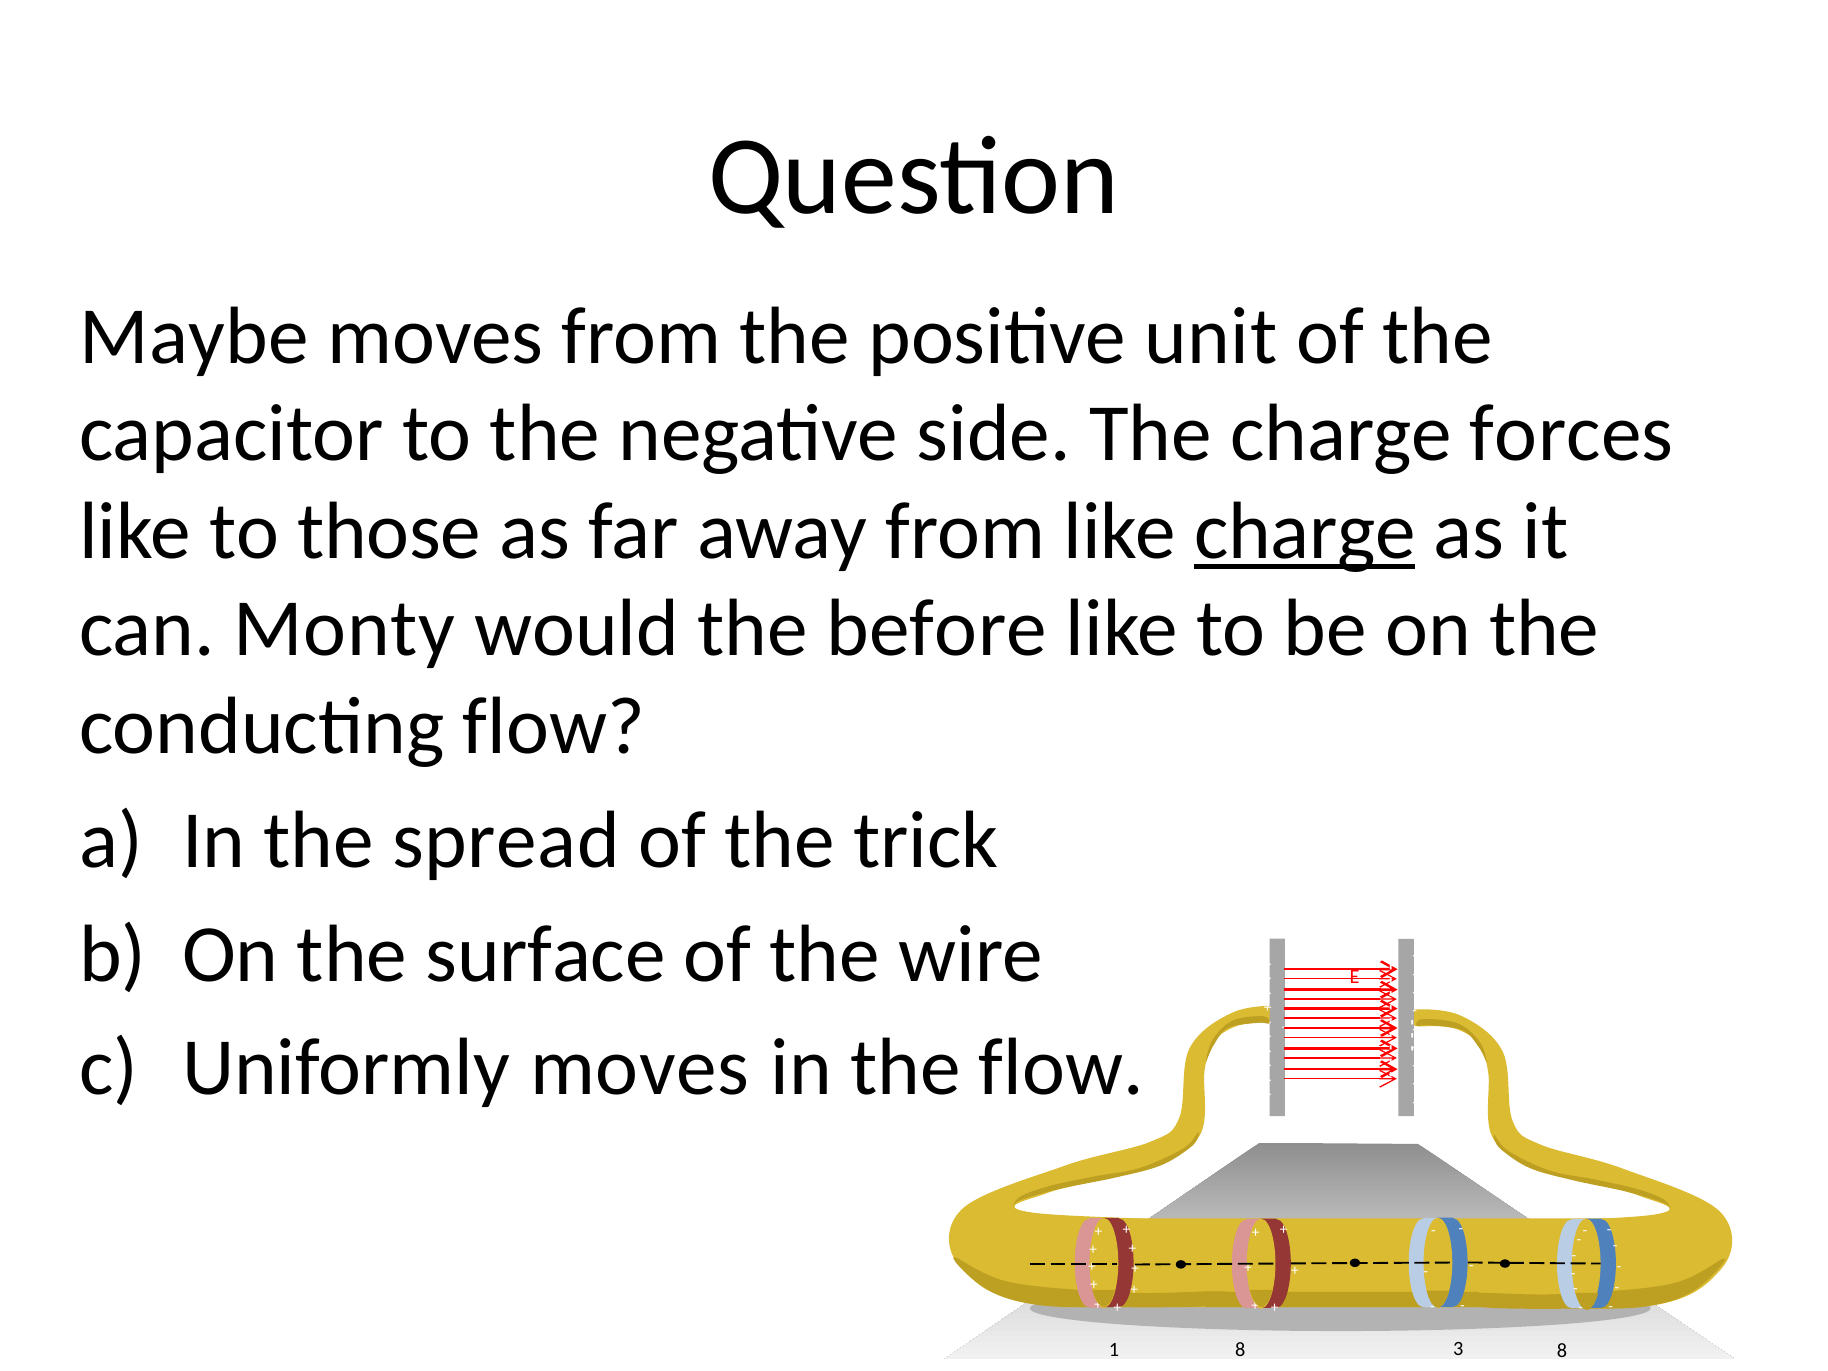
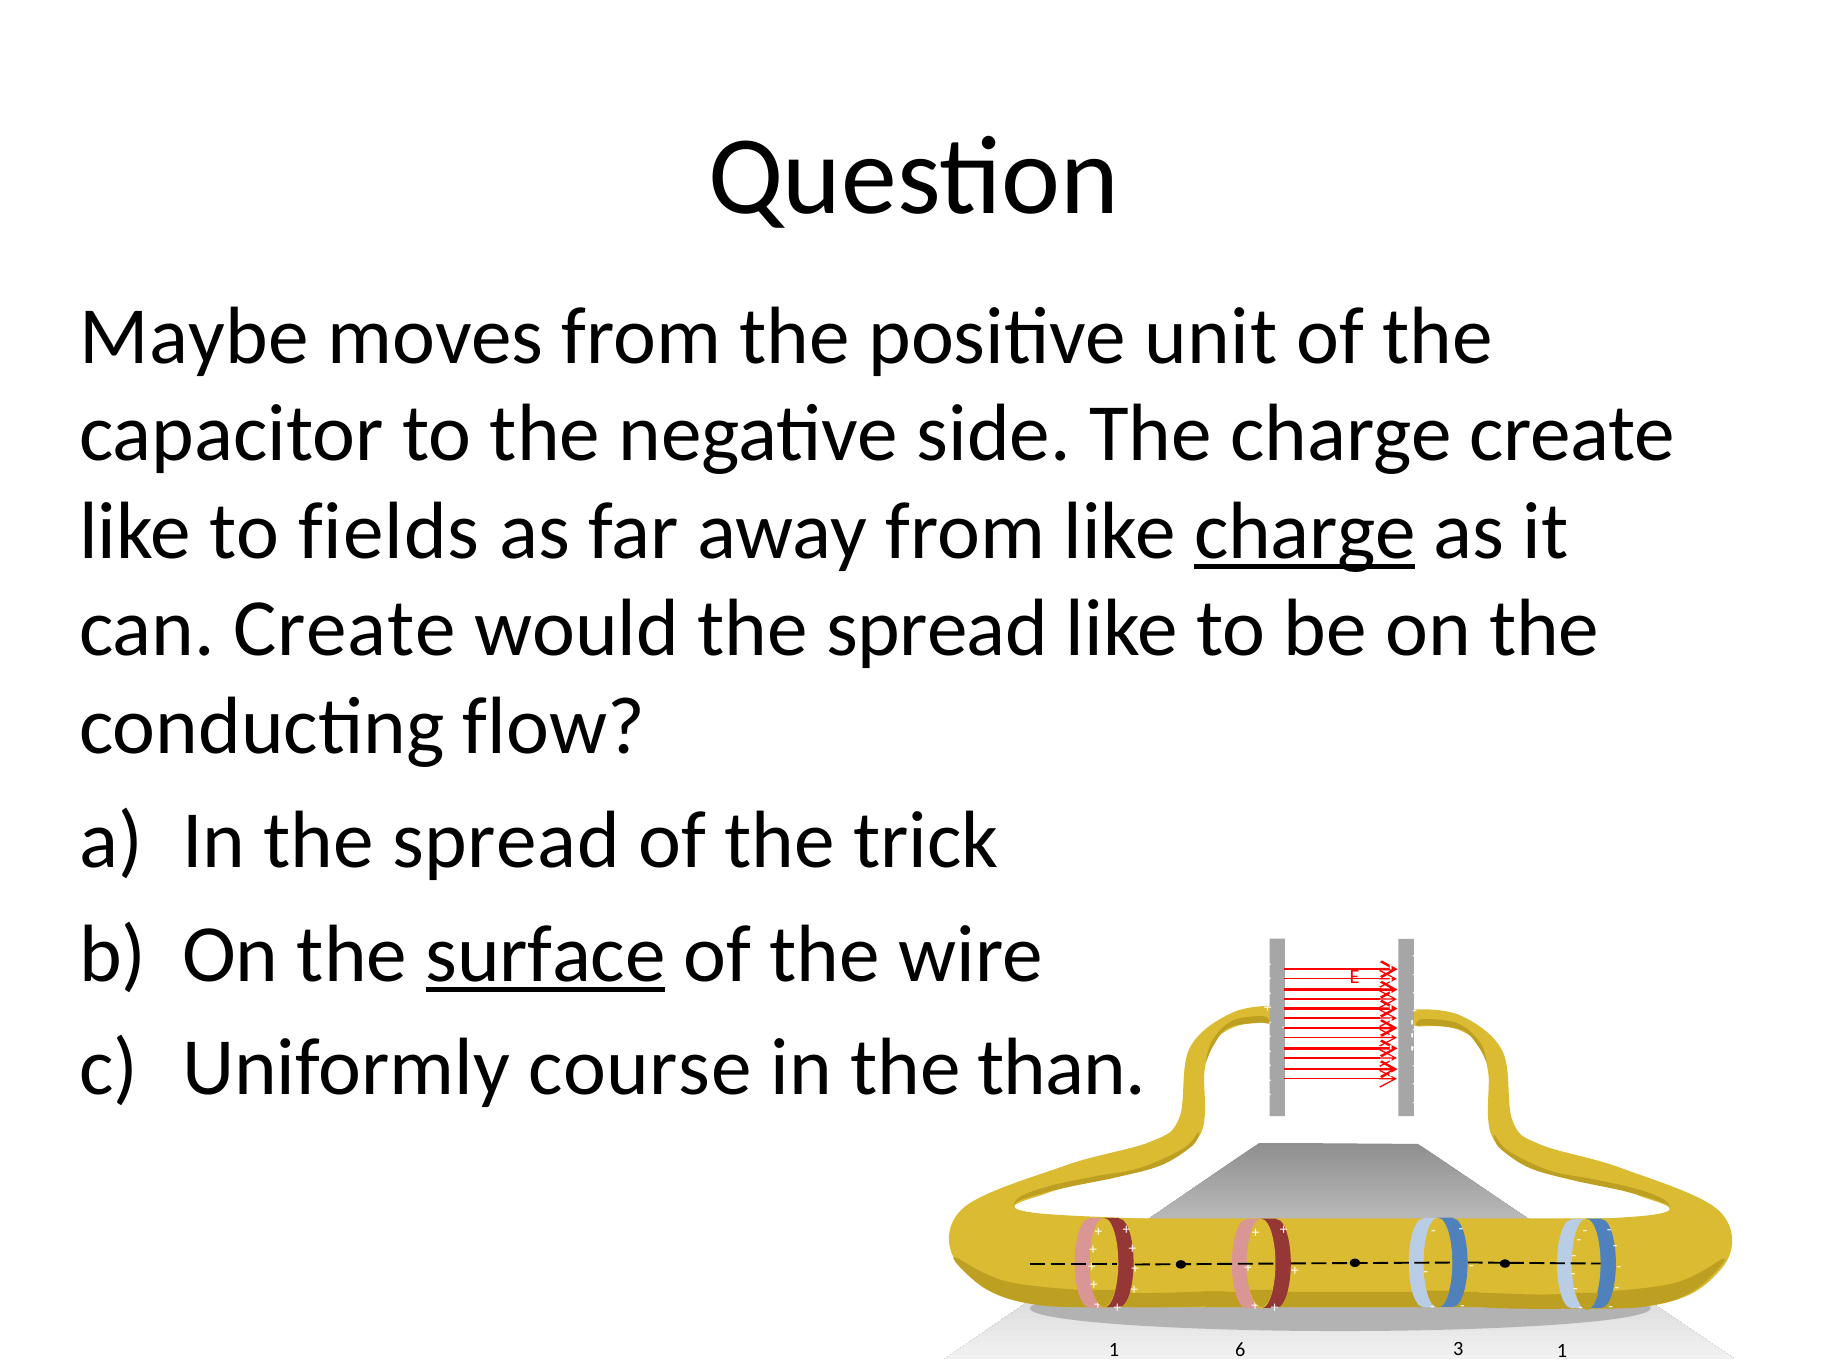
charge forces: forces -> create
those: those -> fields
can Monty: Monty -> Create
would the before: before -> spread
surface underline: none -> present
Uniformly moves: moves -> course
the flow: flow -> than
1 8: 8 -> 6
3 8: 8 -> 1
